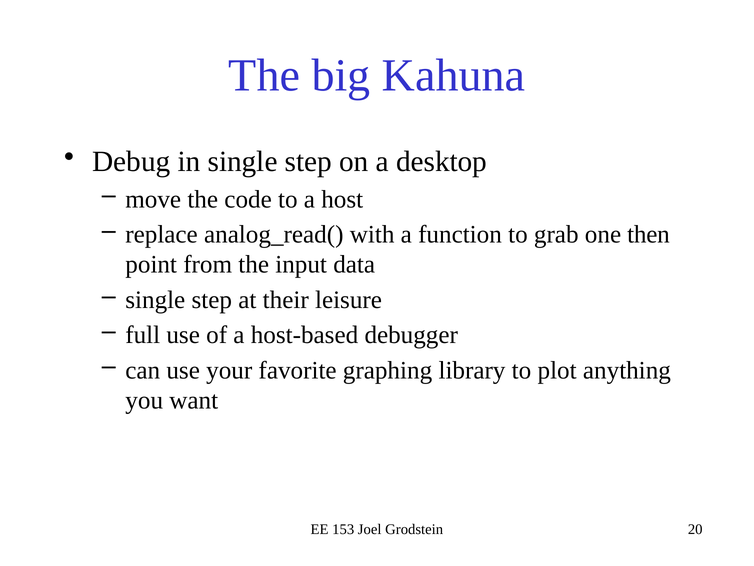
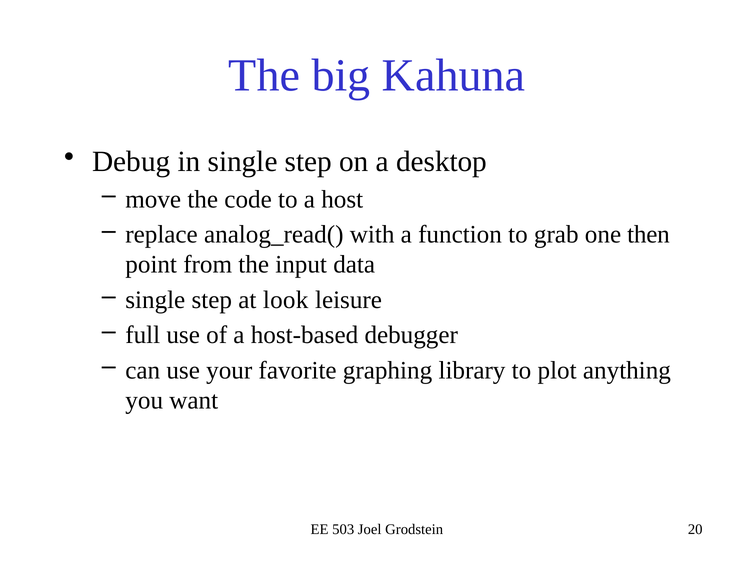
their: their -> look
153: 153 -> 503
